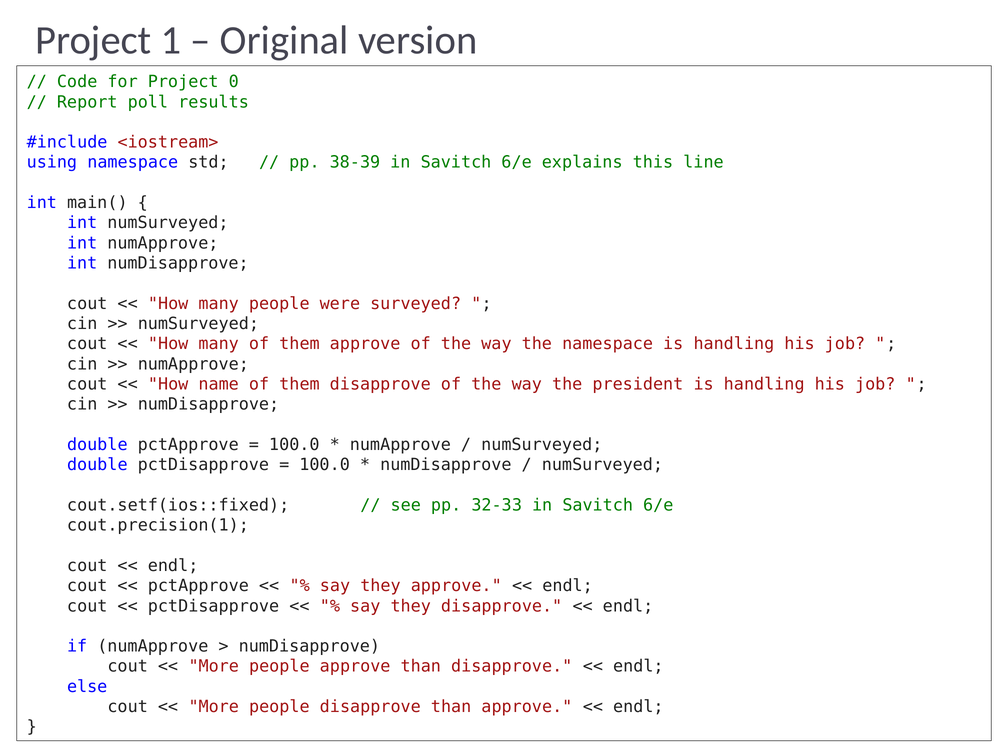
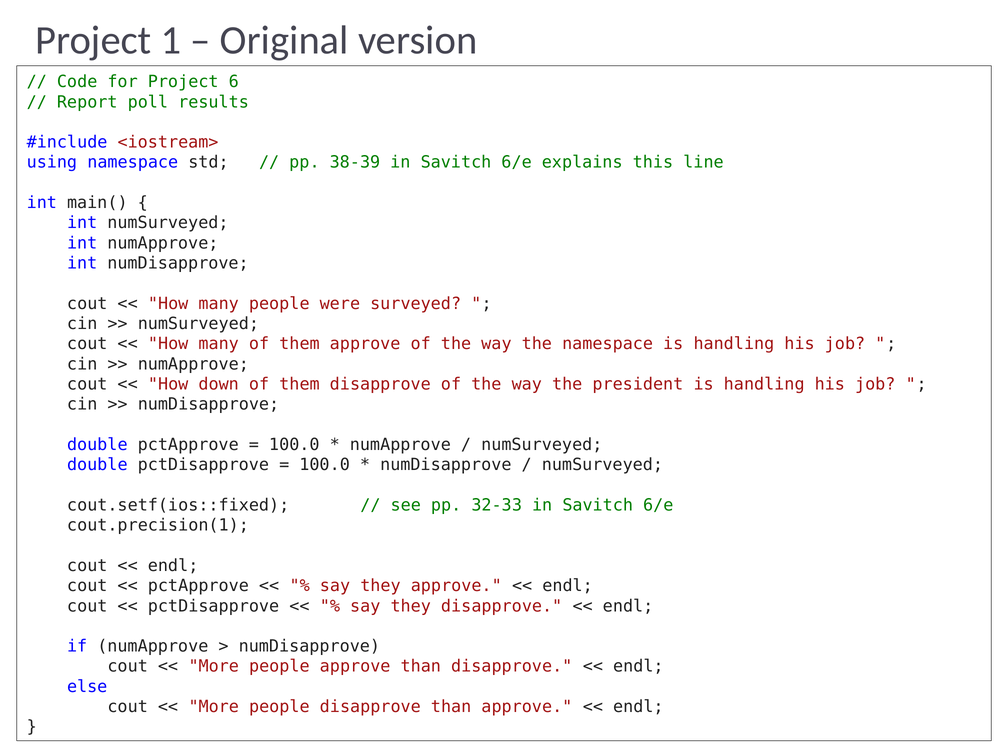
0: 0 -> 6
name: name -> down
